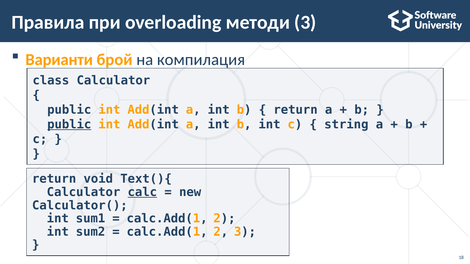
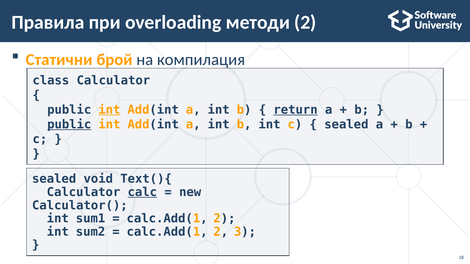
методи 3: 3 -> 2
Варианти: Варианти -> Статични
int at (109, 110) underline: none -> present
return at (296, 110) underline: none -> present
string at (346, 125): string -> sealed
return at (54, 179): return -> sealed
